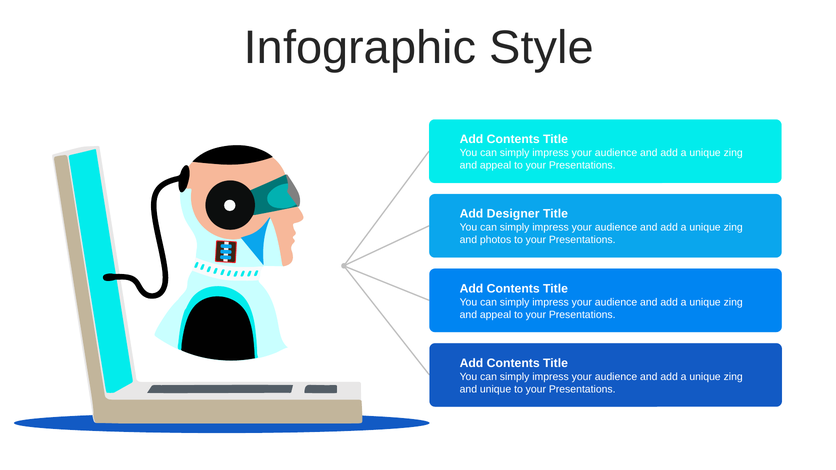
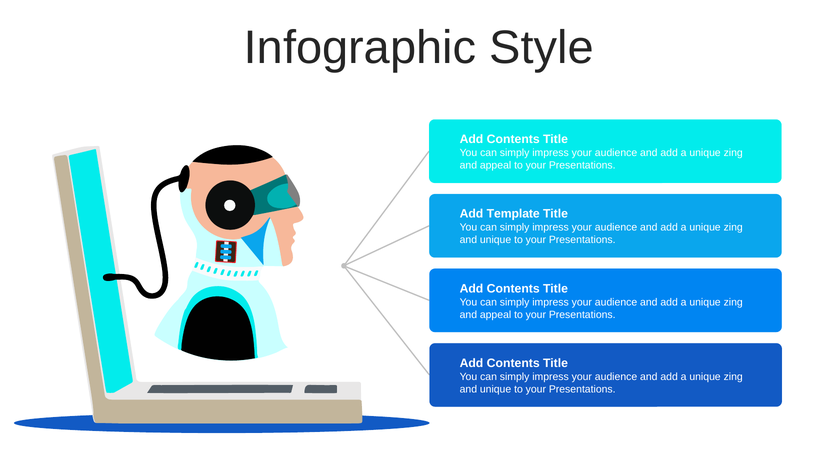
Designer: Designer -> Template
photos at (496, 240): photos -> unique
